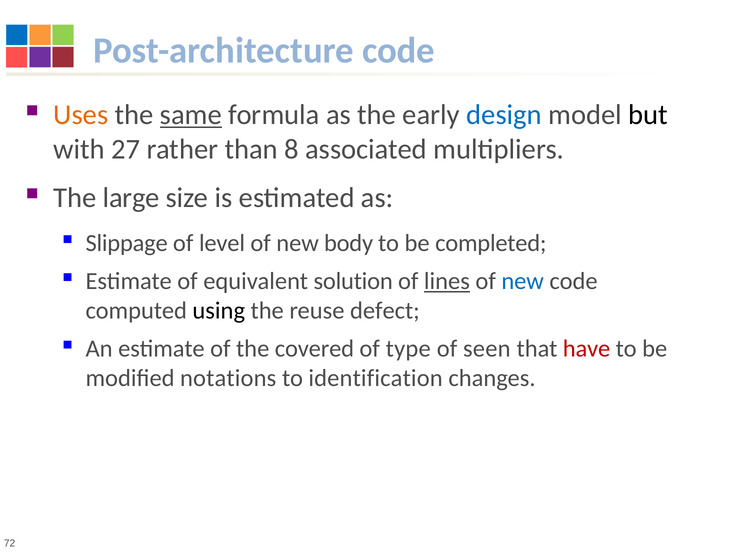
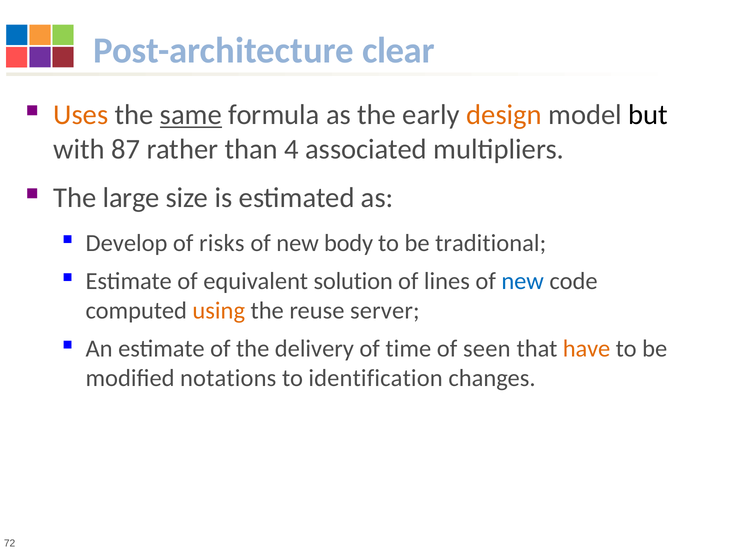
Post-architecture code: code -> clear
design colour: blue -> orange
27: 27 -> 87
8: 8 -> 4
Slippage: Slippage -> Develop
level: level -> risks
completed: completed -> traditional
lines underline: present -> none
using colour: black -> orange
defect: defect -> server
covered: covered -> delivery
type: type -> time
have colour: red -> orange
